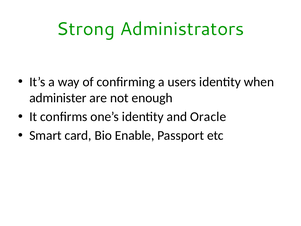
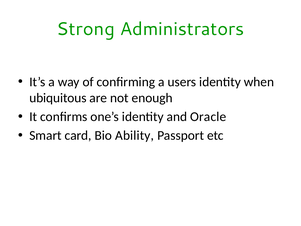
administer: administer -> ubiquitous
Enable: Enable -> Ability
